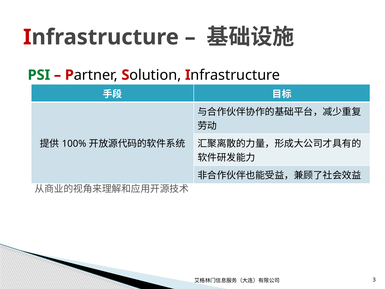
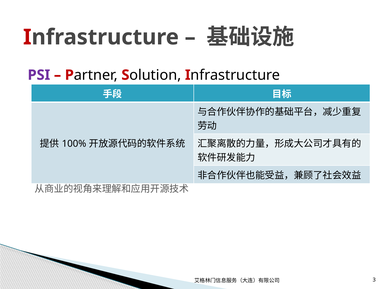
PSI colour: green -> purple
